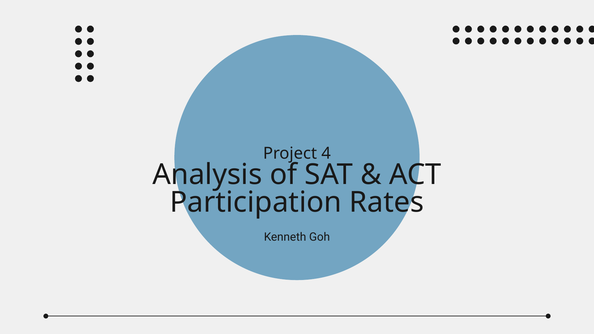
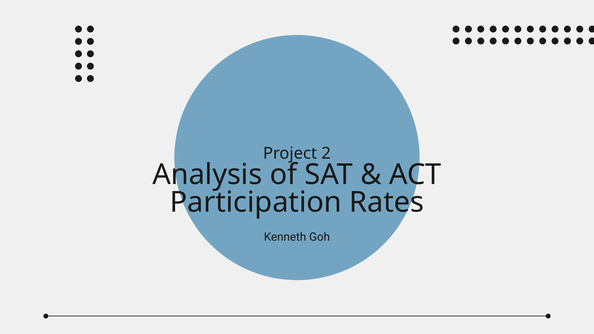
4: 4 -> 2
